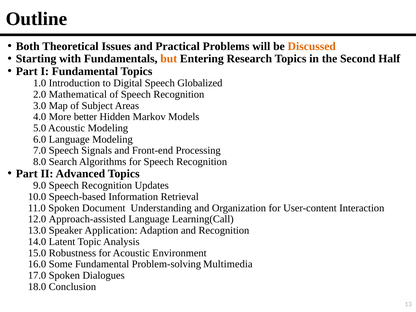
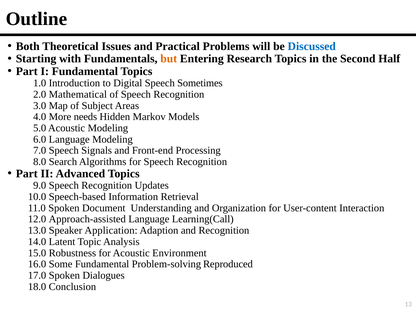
Discussed colour: orange -> blue
Globalized: Globalized -> Sometimes
better: better -> needs
Multimedia: Multimedia -> Reproduced
